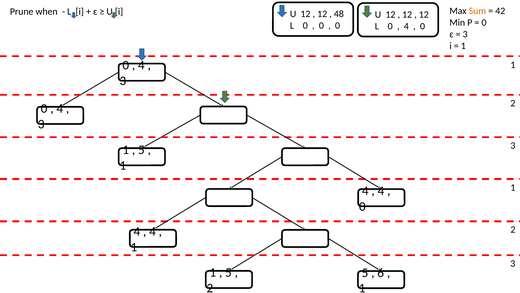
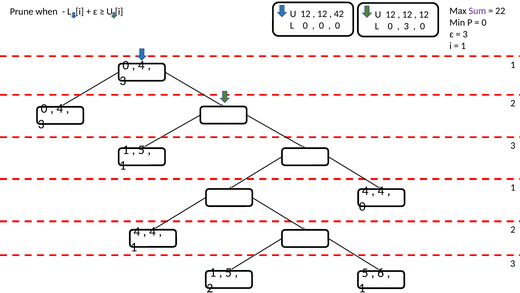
Sum colour: orange -> purple
42: 42 -> 22
48: 48 -> 42
4 at (406, 26): 4 -> 3
